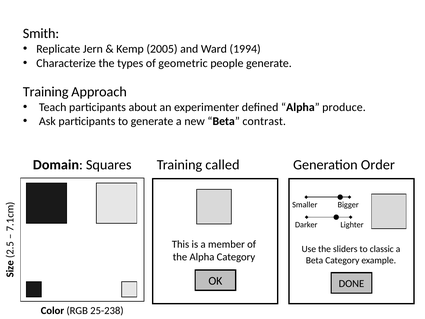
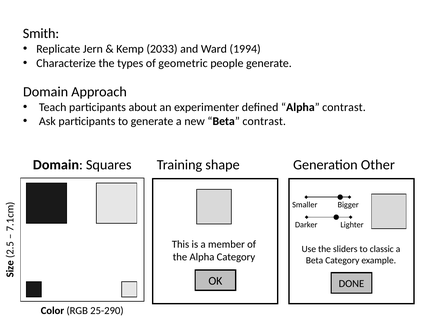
2005: 2005 -> 2033
Training at (46, 92): Training -> Domain
Alpha produce: produce -> contrast
called: called -> shape
Order: Order -> Other
25-238: 25-238 -> 25-290
